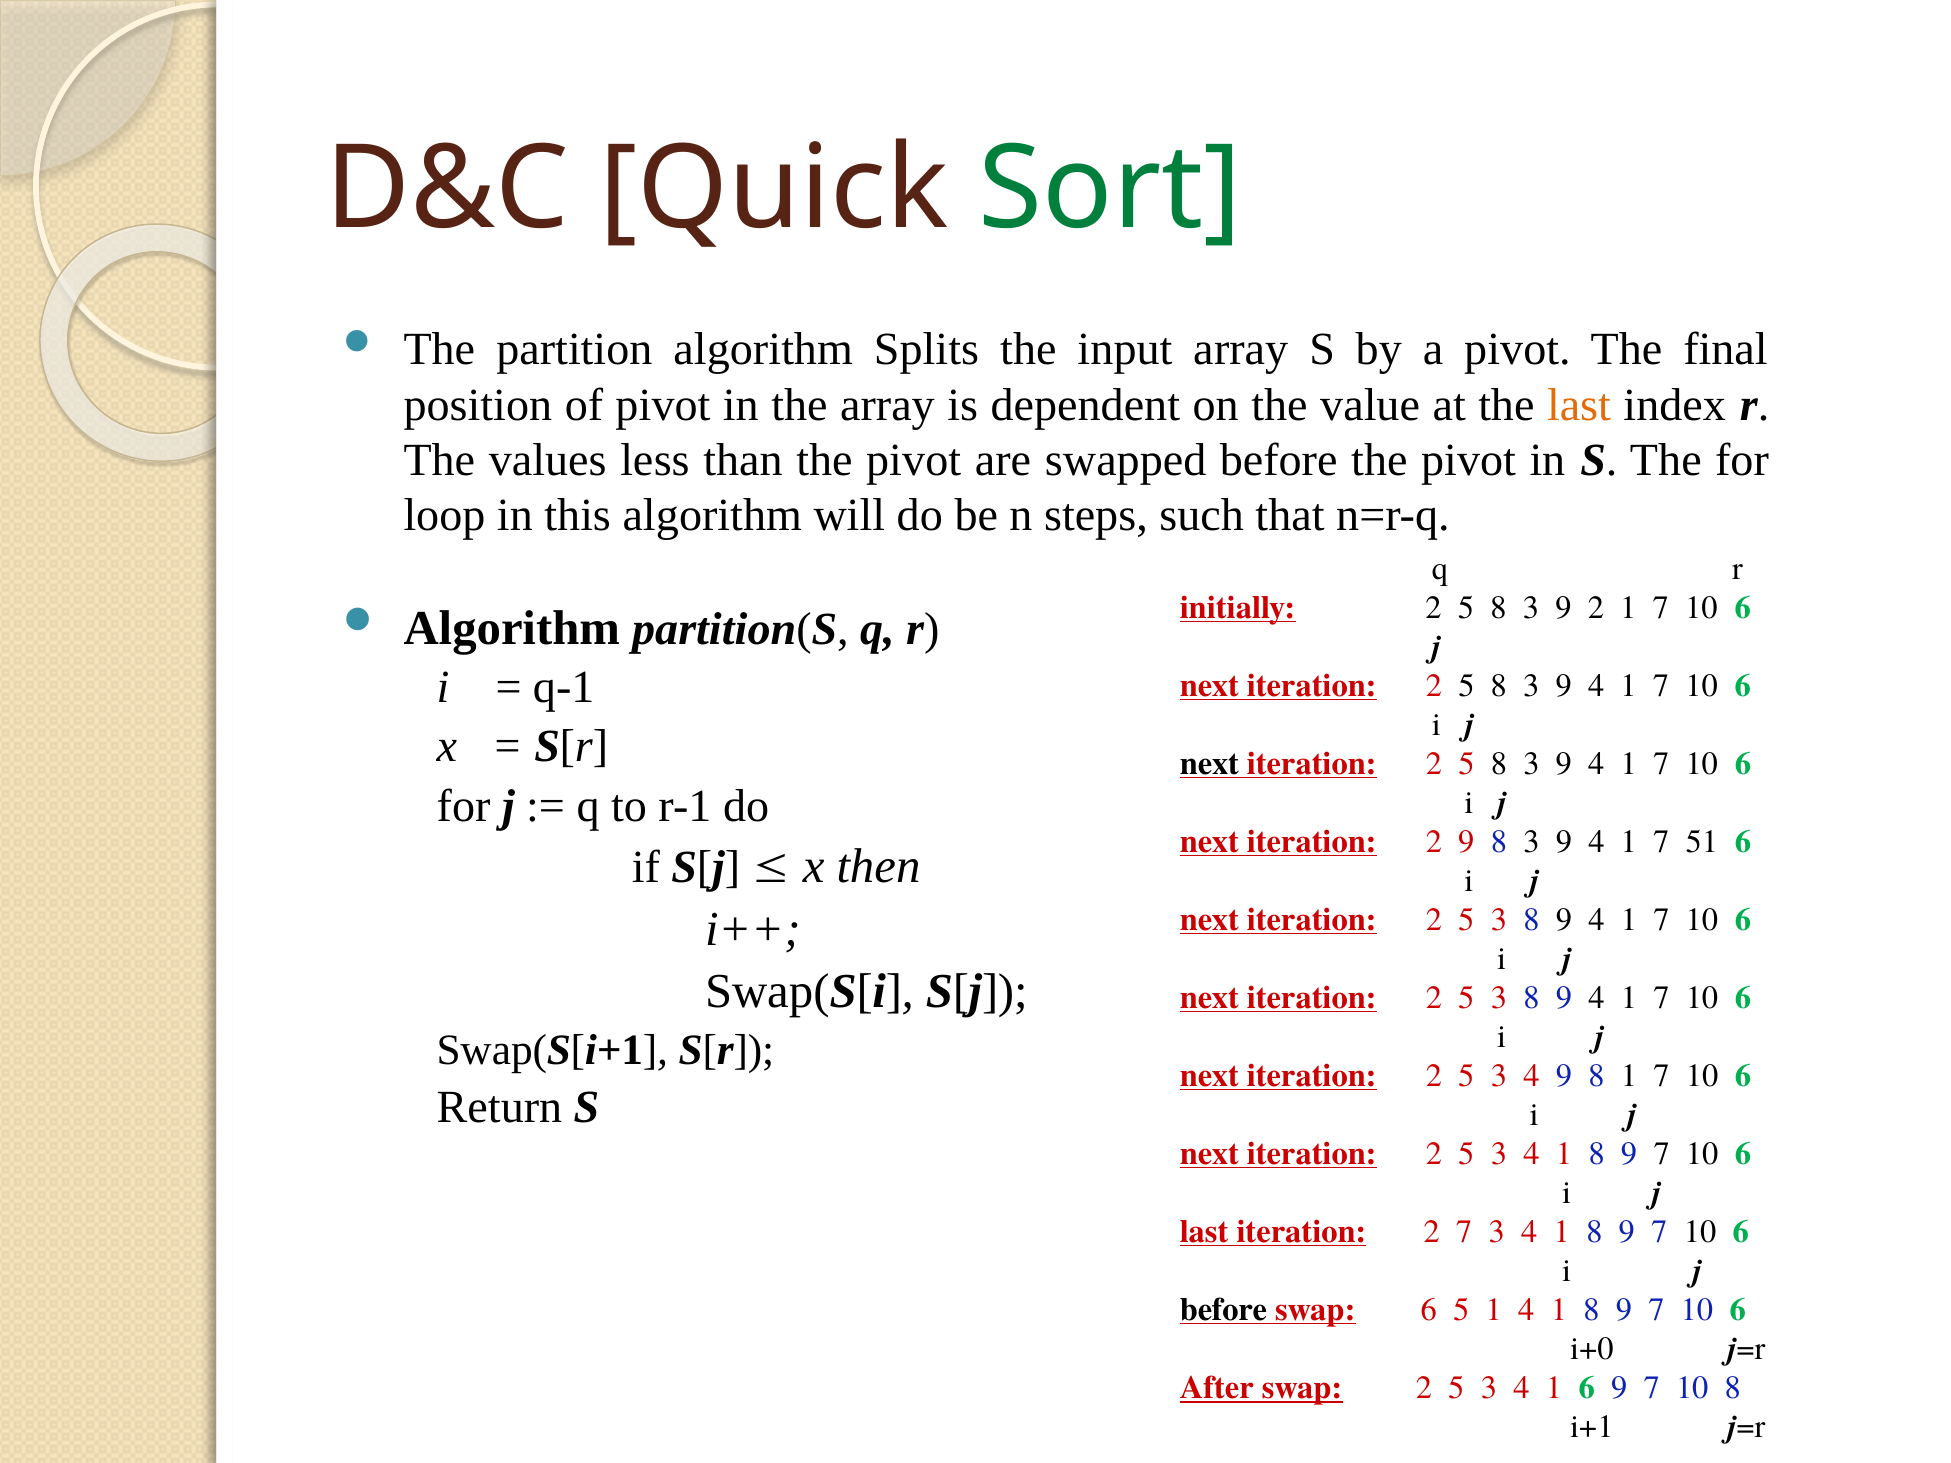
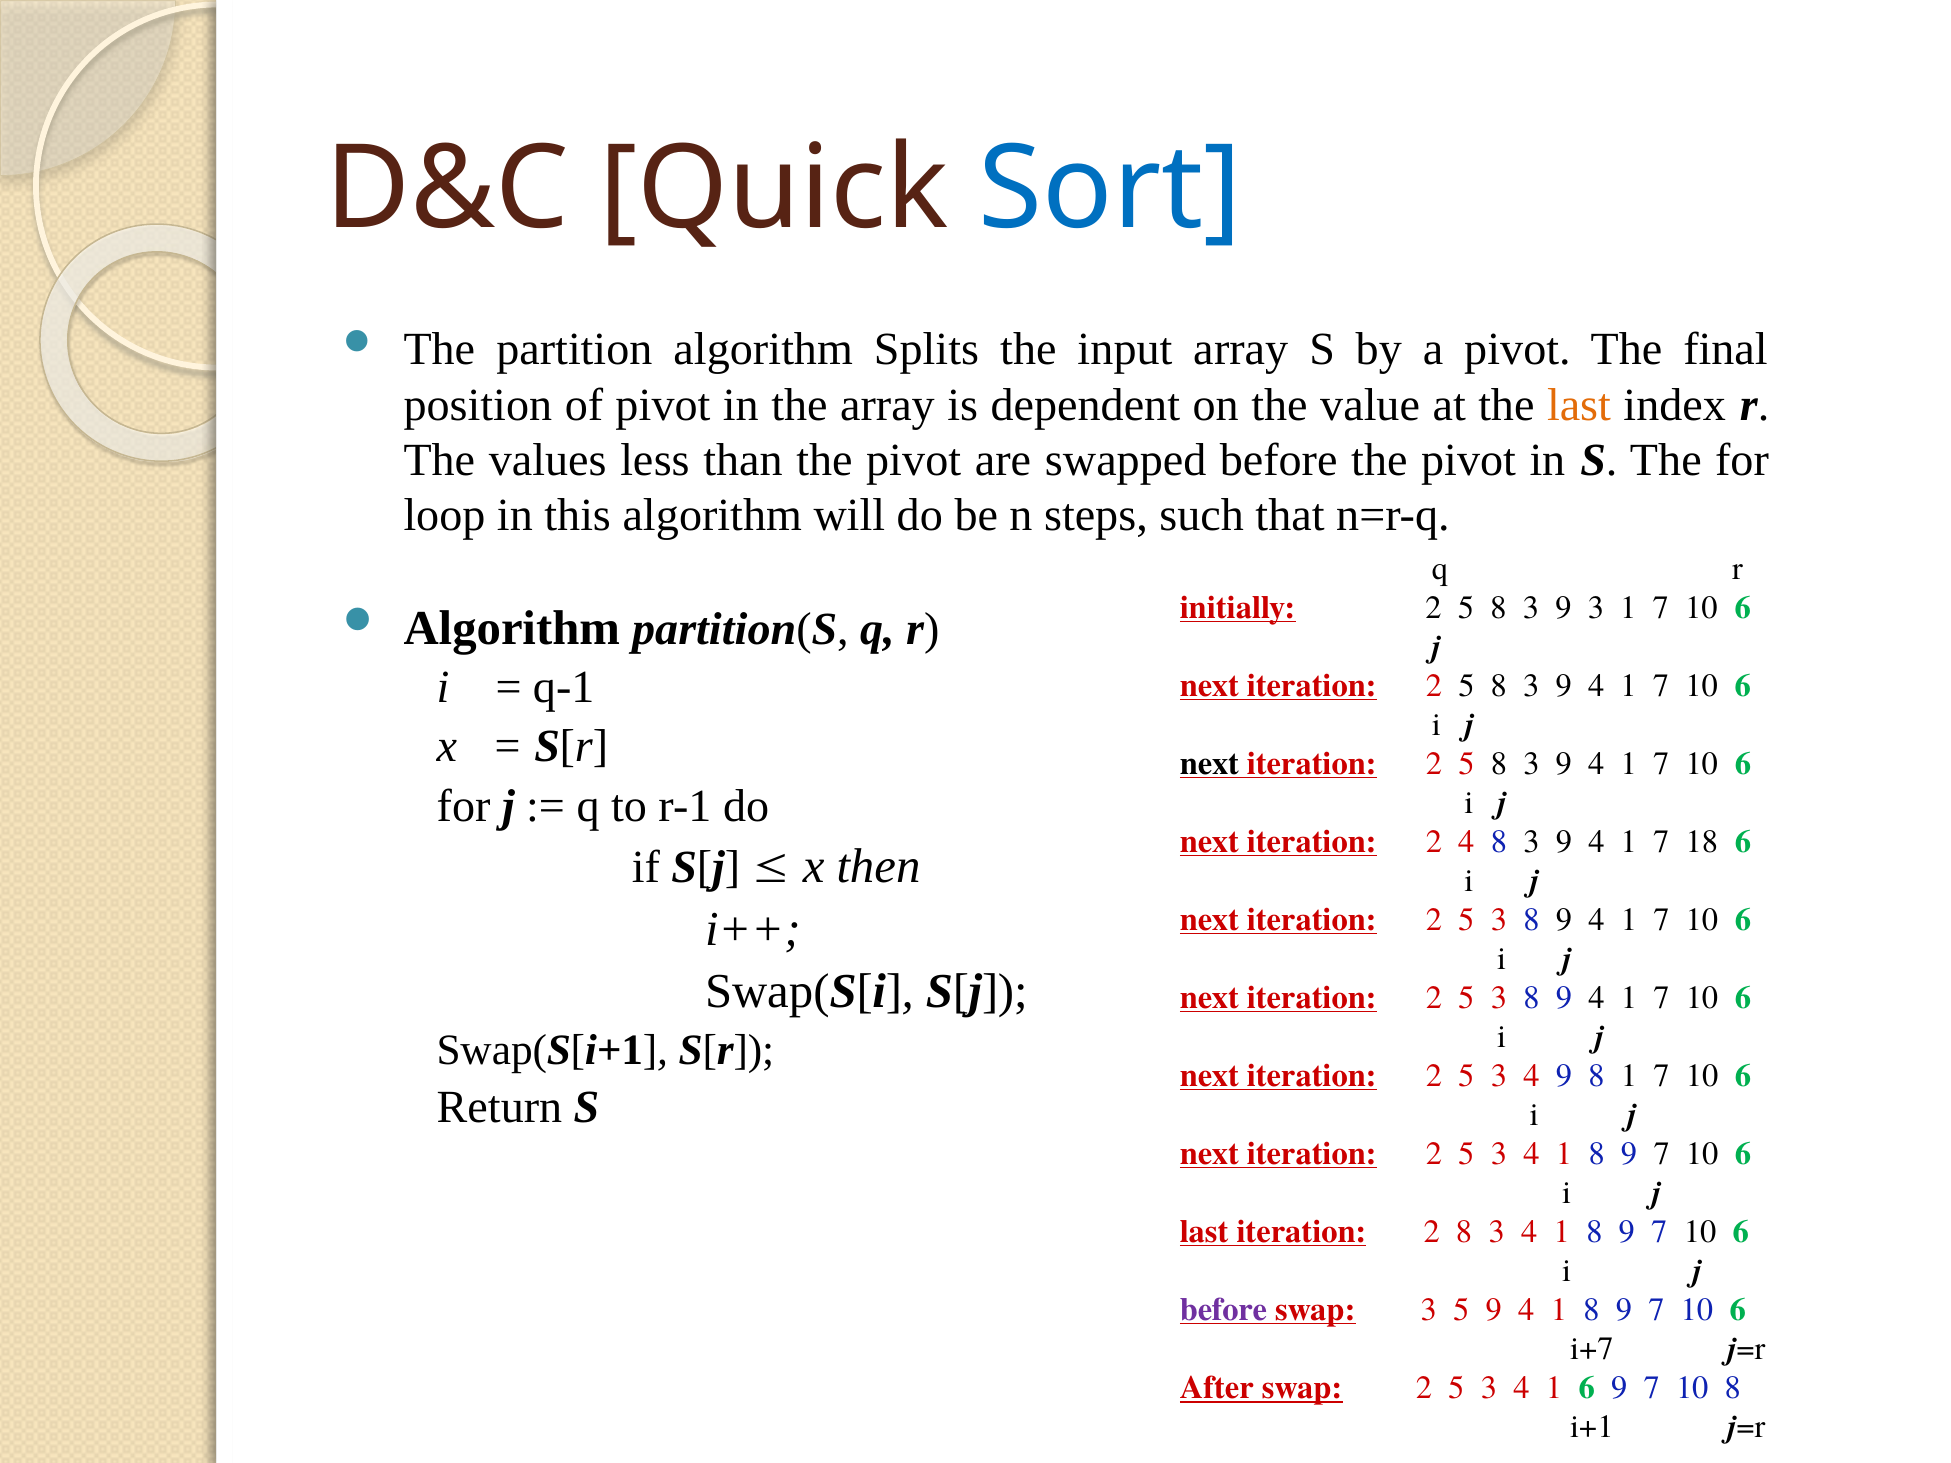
Sort colour: green -> blue
9 2: 2 -> 3
2 9: 9 -> 4
51: 51 -> 18
2 7: 7 -> 8
before at (1224, 1310) colour: black -> purple
swap 6: 6 -> 3
5 1: 1 -> 9
i+0: i+0 -> i+7
